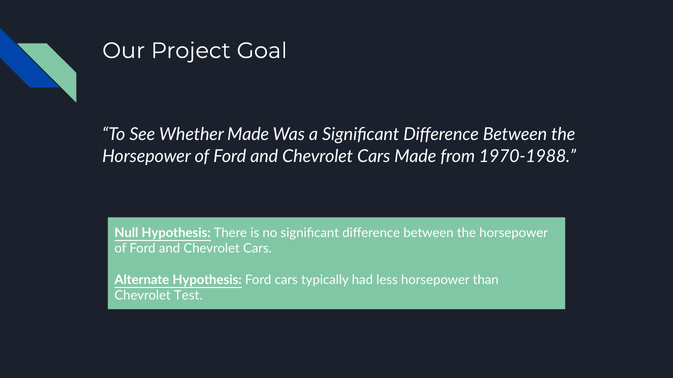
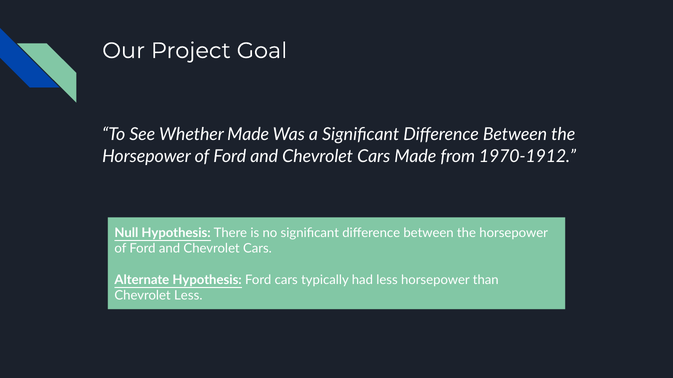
1970-1988: 1970-1988 -> 1970-1912
Chevrolet Test: Test -> Less
